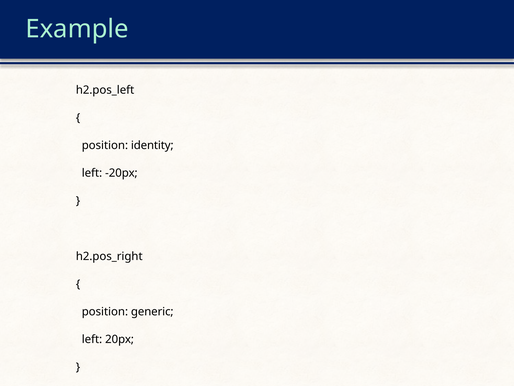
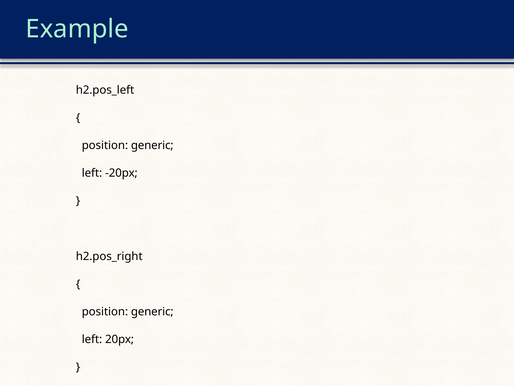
identity at (152, 145): identity -> generic
